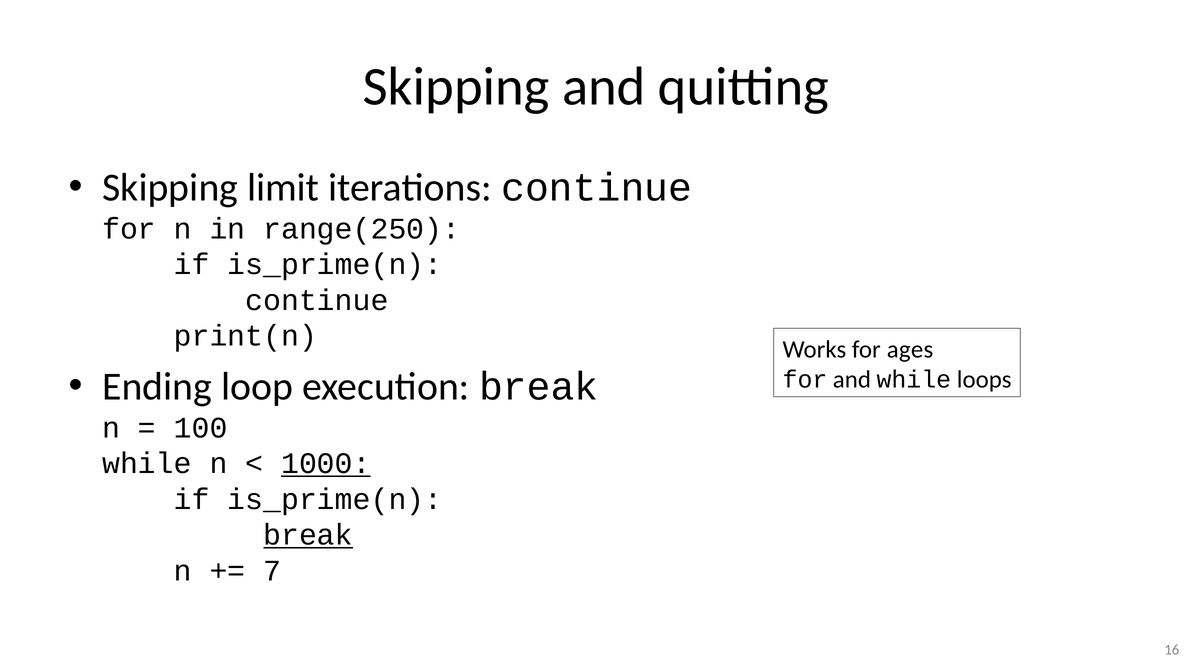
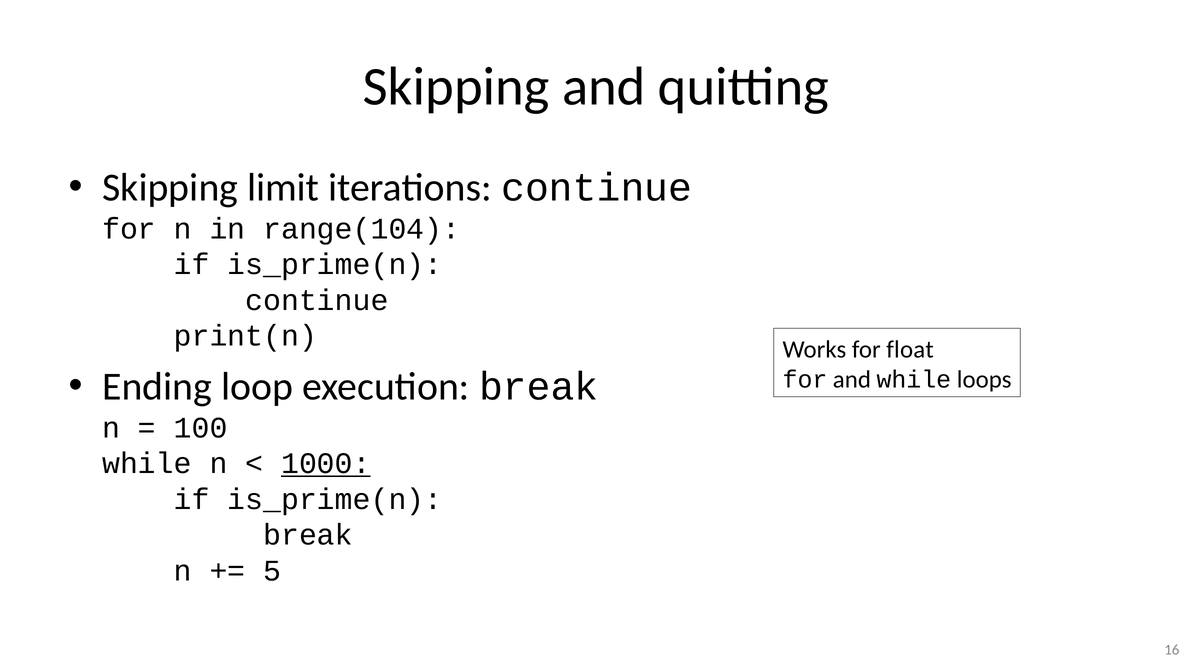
range(250: range(250 -> range(104
ages: ages -> float
break at (308, 535) underline: present -> none
7: 7 -> 5
